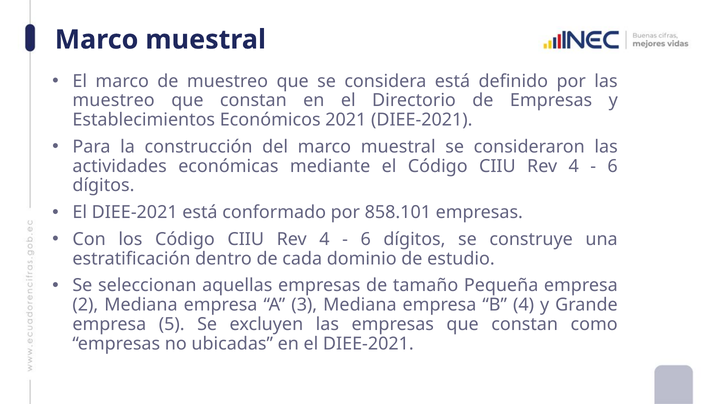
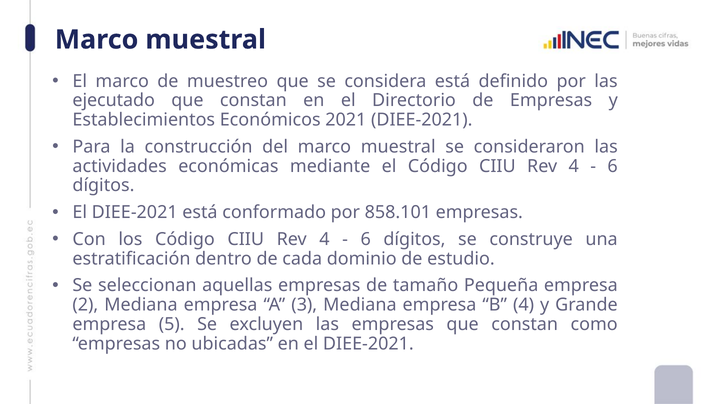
muestreo at (114, 100): muestreo -> ejecutado
